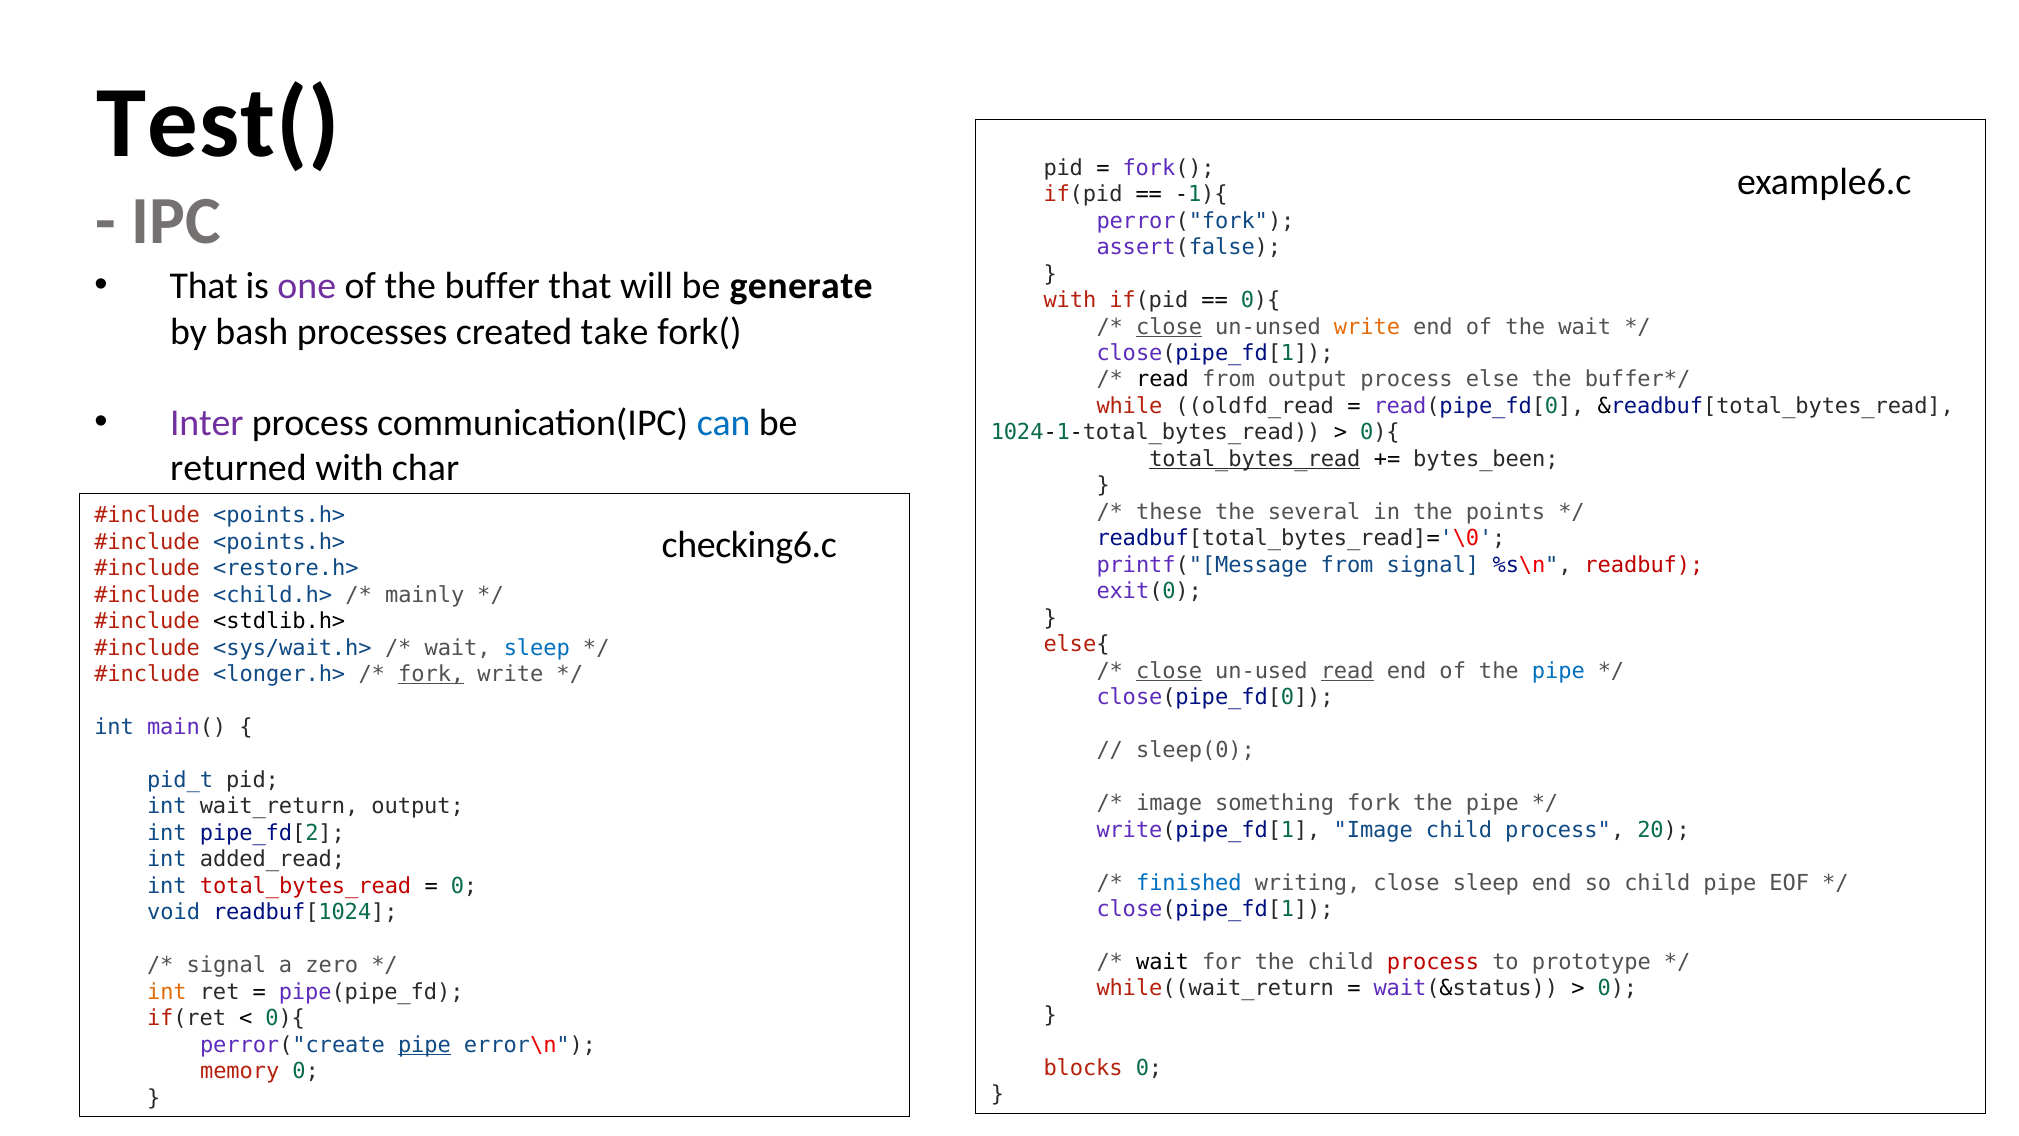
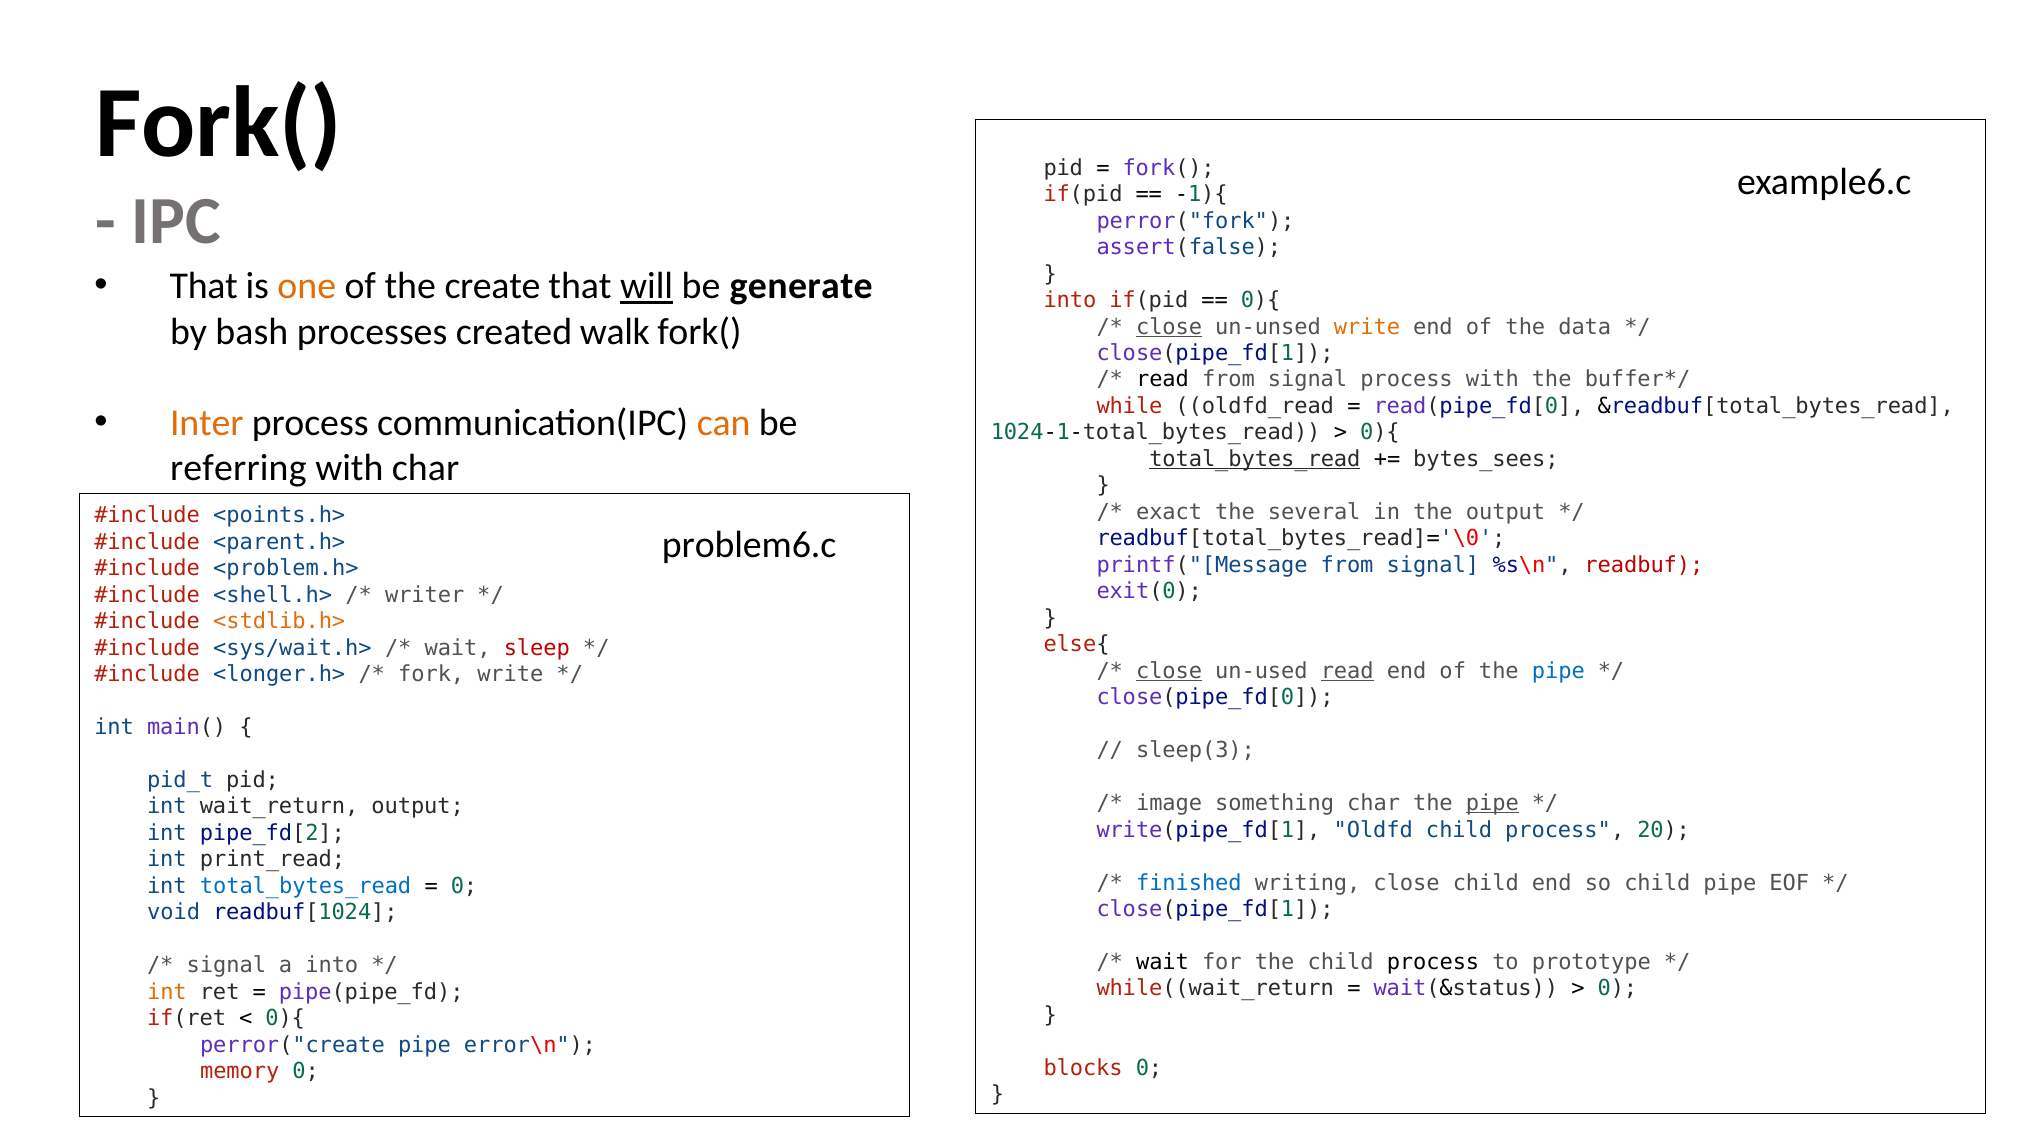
Test( at (218, 123): Test( -> Fork(
one colour: purple -> orange
buffer: buffer -> create
will underline: none -> present
with at (1070, 300): with -> into
take: take -> walk
the wait: wait -> data
output at (1308, 380): output -> signal
process else: else -> with
Inter colour: purple -> orange
can colour: blue -> orange
bytes_been: bytes_been -> bytes_sees
returned: returned -> referring
these: these -> exact
the points: points -> output
checking6.c: checking6.c -> problem6.c
<points.h> at (279, 542): <points.h> -> <parent.h>
<restore.h>: <restore.h> -> <problem.h>
<child.h>: <child.h> -> <shell.h>
mainly: mainly -> writer
<stdlib.h> colour: black -> orange
sleep at (537, 648) colour: blue -> red
fork at (431, 674) underline: present -> none
sleep(0: sleep(0 -> sleep(3
something fork: fork -> char
pipe at (1492, 803) underline: none -> present
write(pipe_fd[1 Image: Image -> Oldfd
added_read: added_read -> print_read
close sleep: sleep -> child
total_bytes_read at (306, 886) colour: red -> blue
process at (1433, 962) colour: red -> black
a zero: zero -> into
pipe at (424, 1045) underline: present -> none
